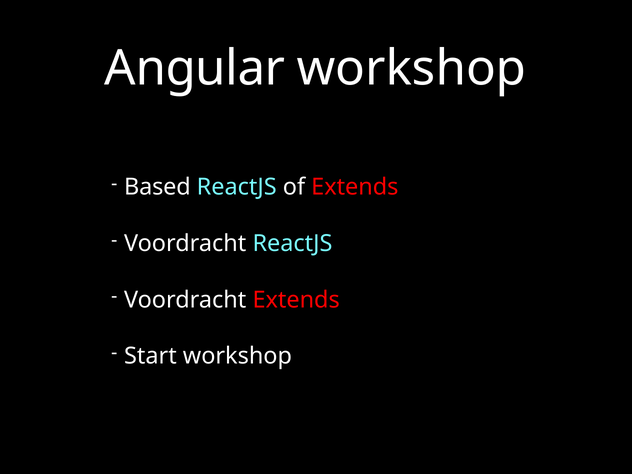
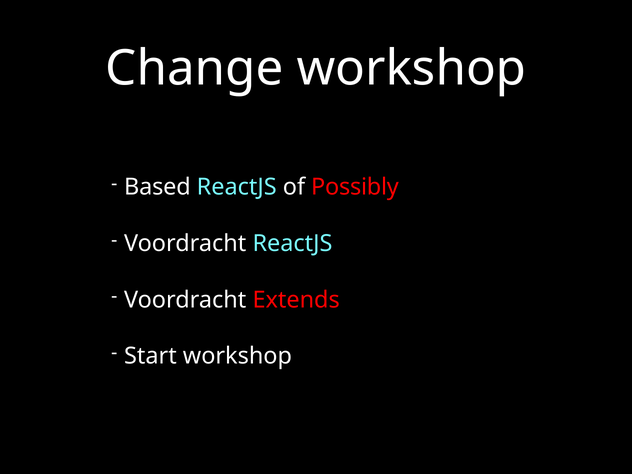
Angular: Angular -> Change
of Extends: Extends -> Possibly
